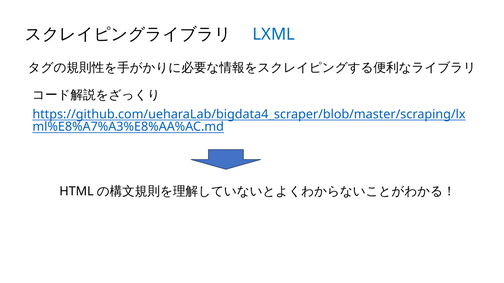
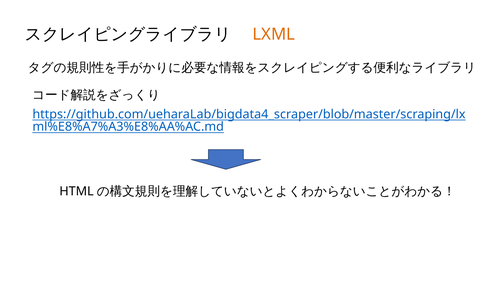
LXML colour: blue -> orange
